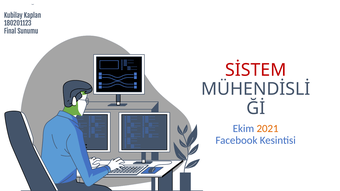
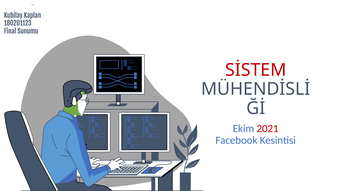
2021 colour: orange -> red
